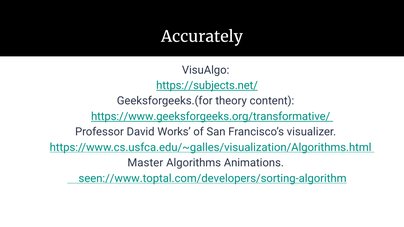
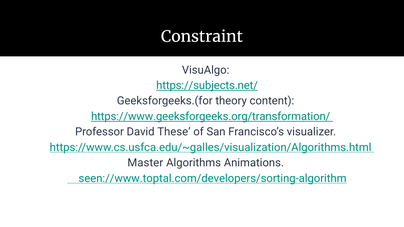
Accurately: Accurately -> Constraint
https://www.geeksforgeeks.org/transformative/: https://www.geeksforgeeks.org/transformative/ -> https://www.geeksforgeeks.org/transformation/
Works: Works -> These
